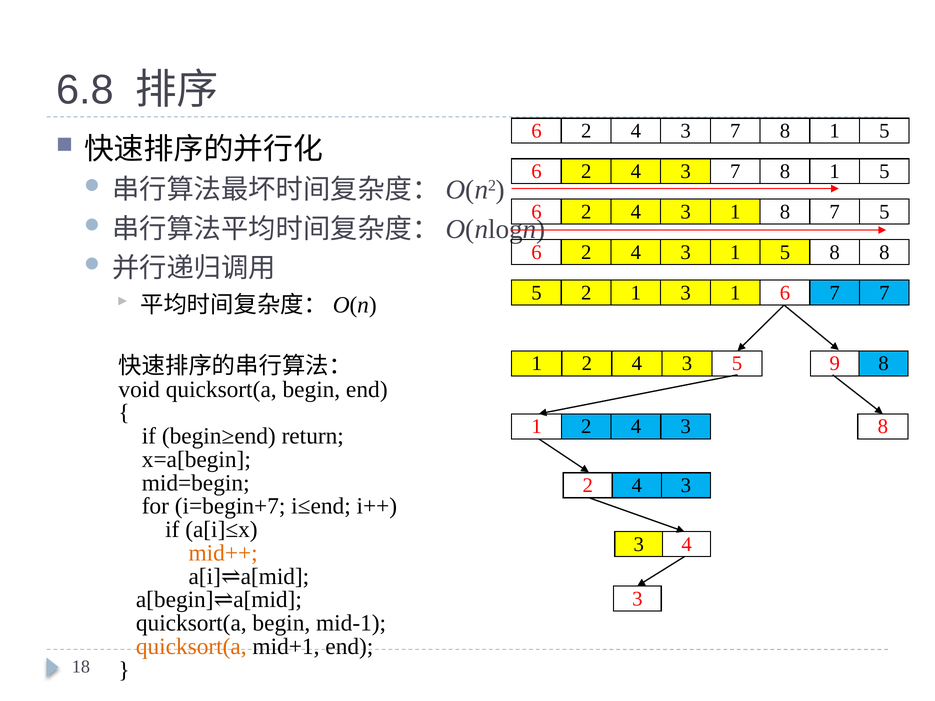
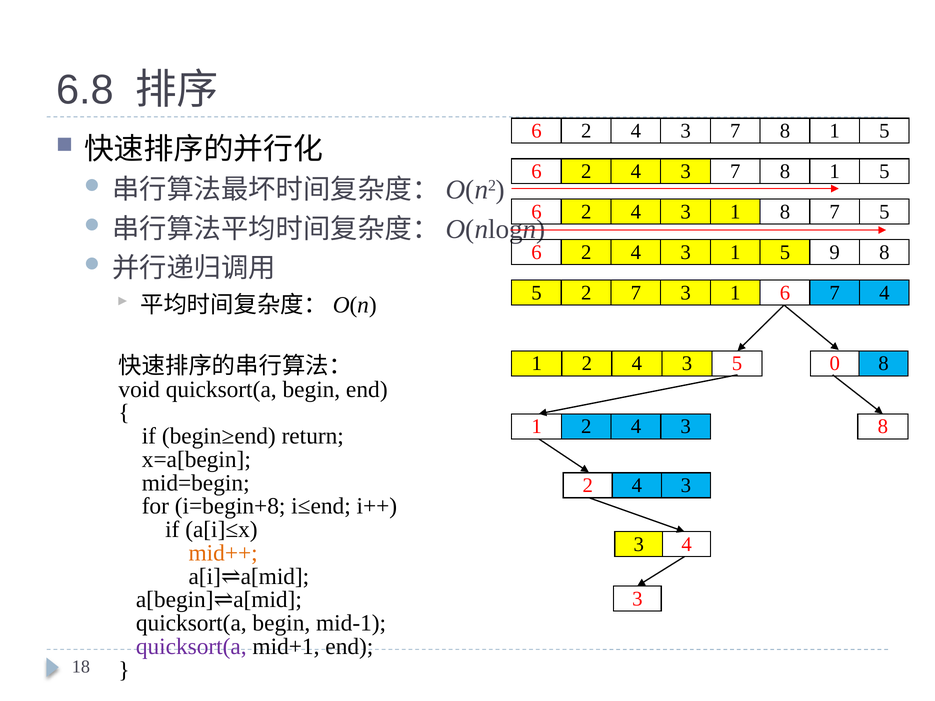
5 8: 8 -> 9
2 1: 1 -> 7
7 7: 7 -> 4
9: 9 -> 0
i=begin+7: i=begin+7 -> i=begin+8
quicksort(a at (191, 647) colour: orange -> purple
